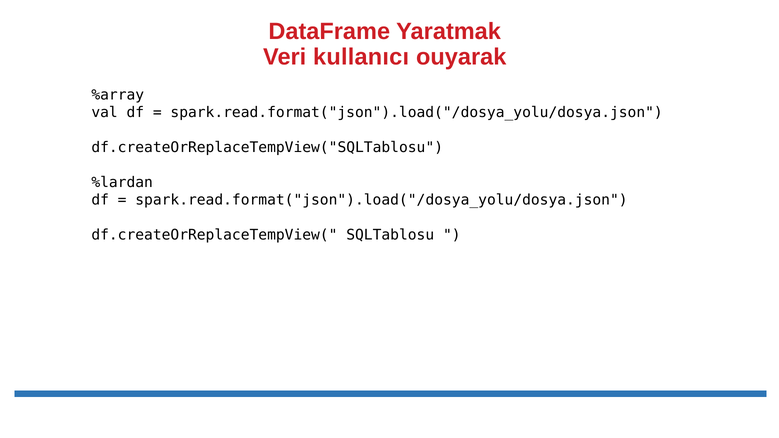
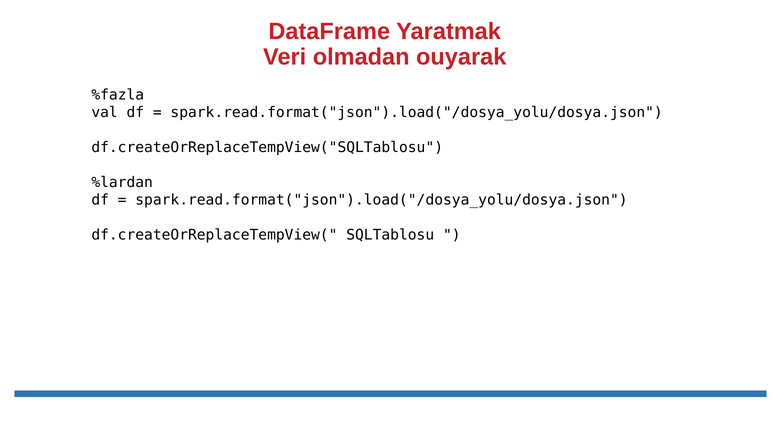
kullanıcı: kullanıcı -> olmadan
%array: %array -> %fazla
